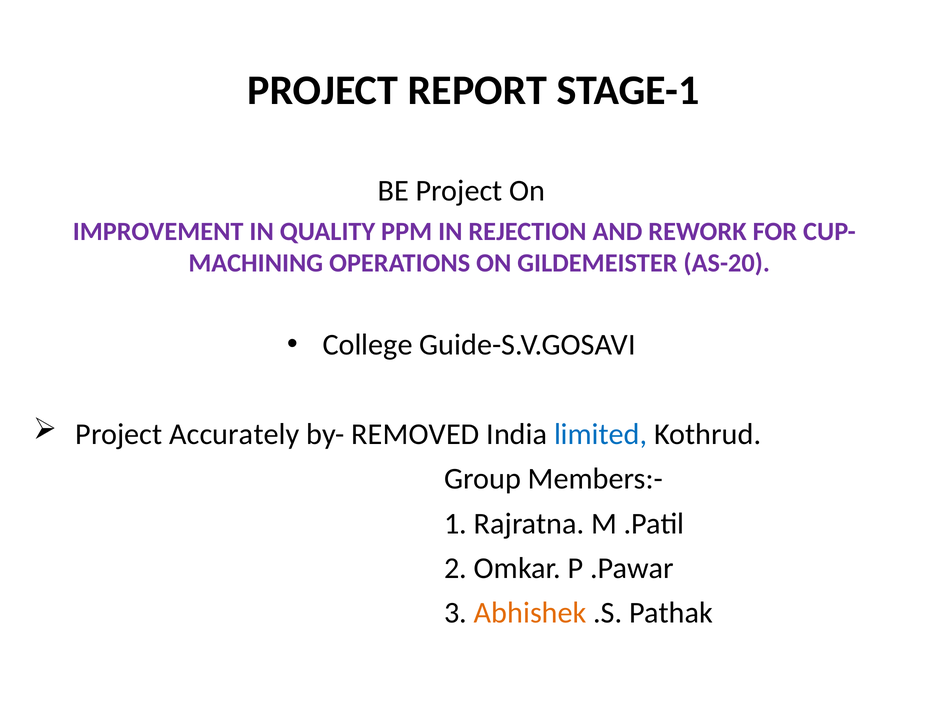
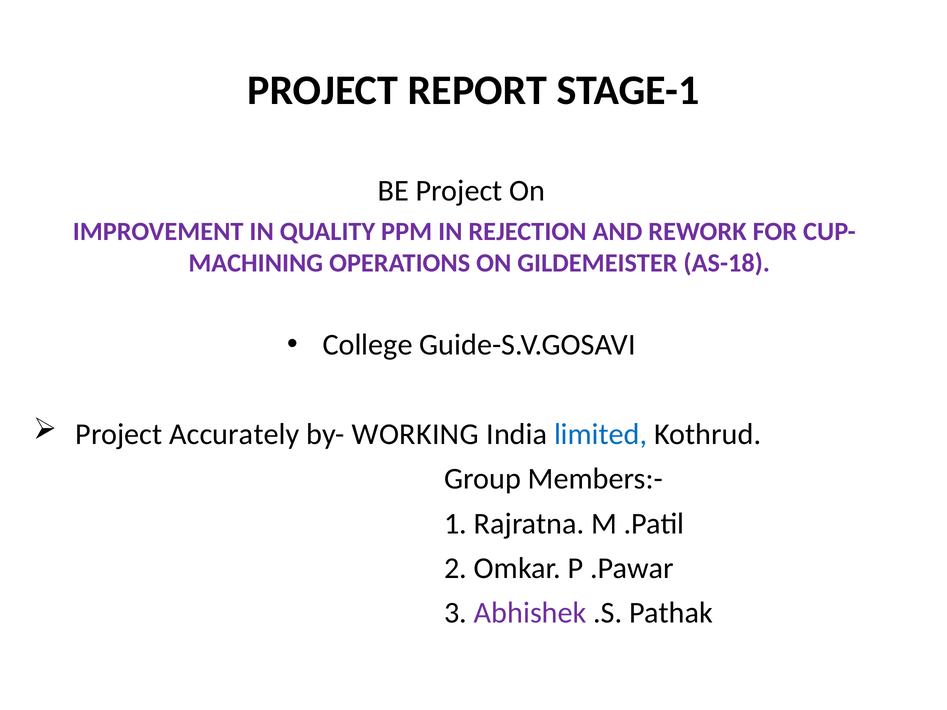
AS-20: AS-20 -> AS-18
REMOVED: REMOVED -> WORKING
Abhishek colour: orange -> purple
